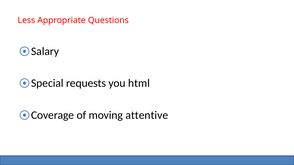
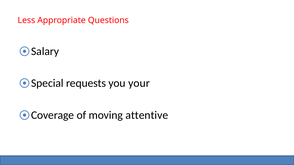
html: html -> your
